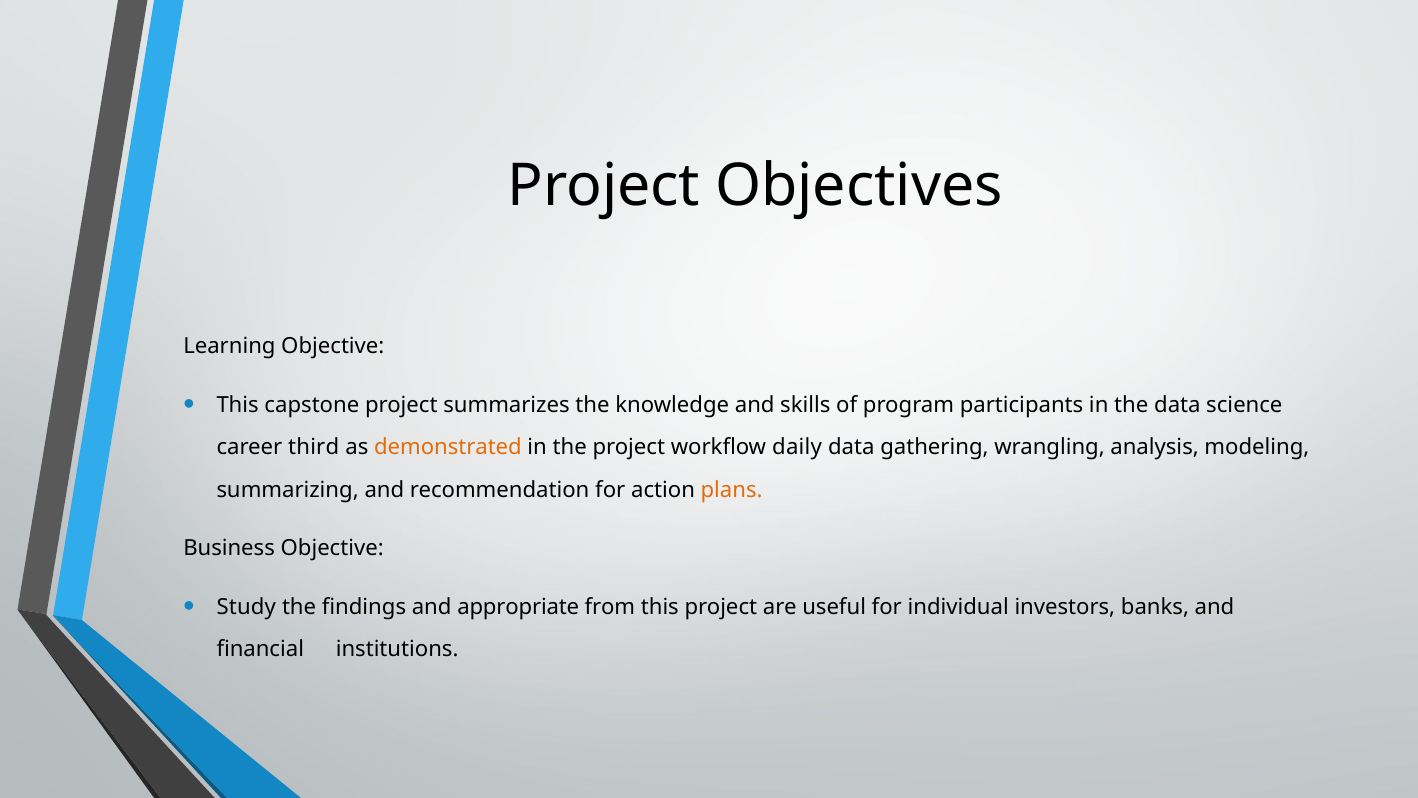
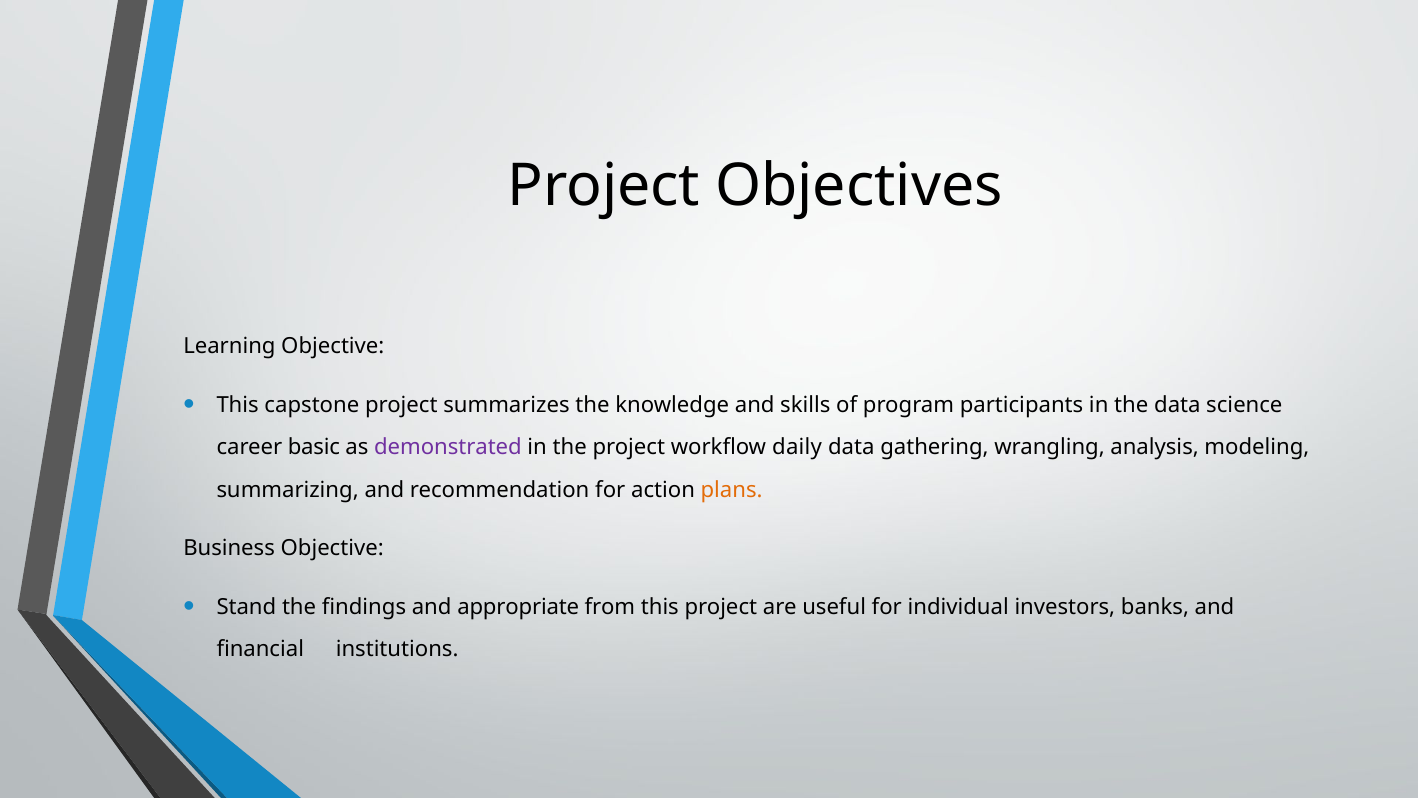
third: third -> basic
demonstrated colour: orange -> purple
Study: Study -> Stand
